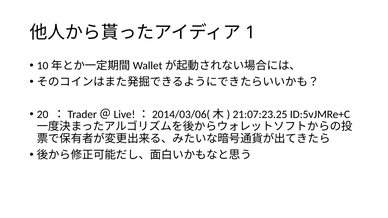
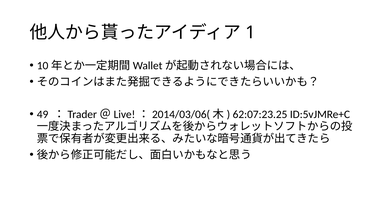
20: 20 -> 49
21:07:23.25: 21:07:23.25 -> 62:07:23.25
